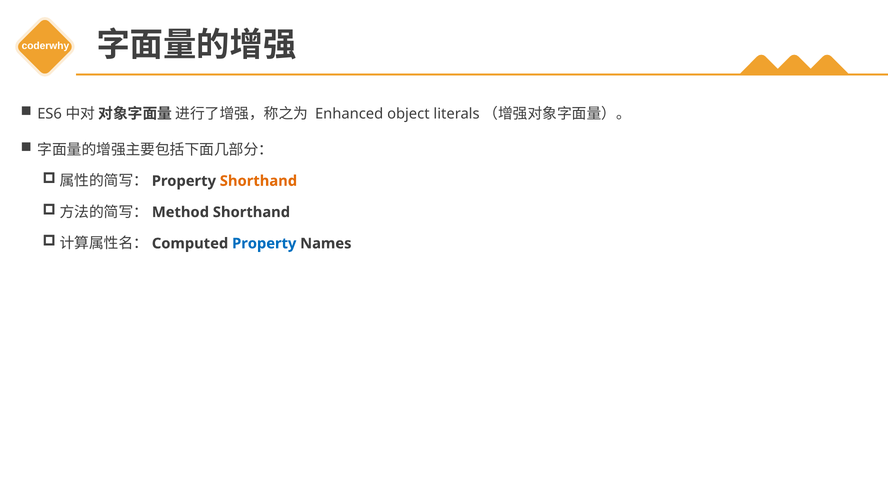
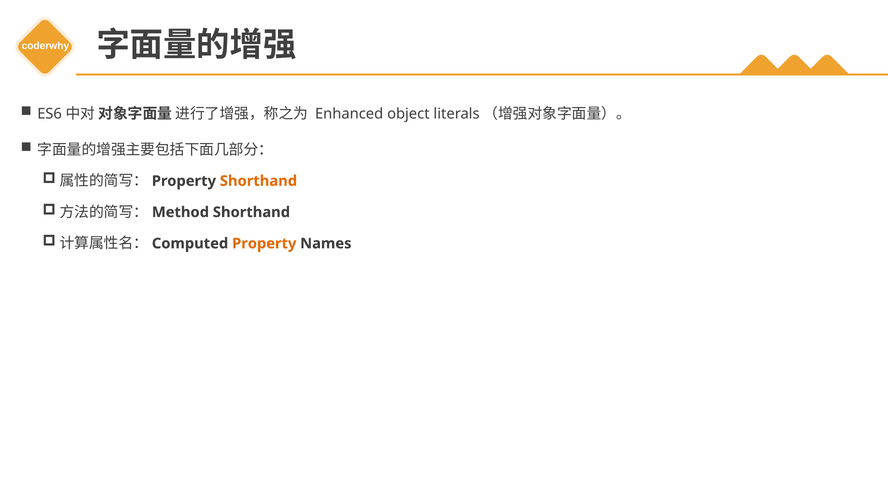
Property at (264, 243) colour: blue -> orange
